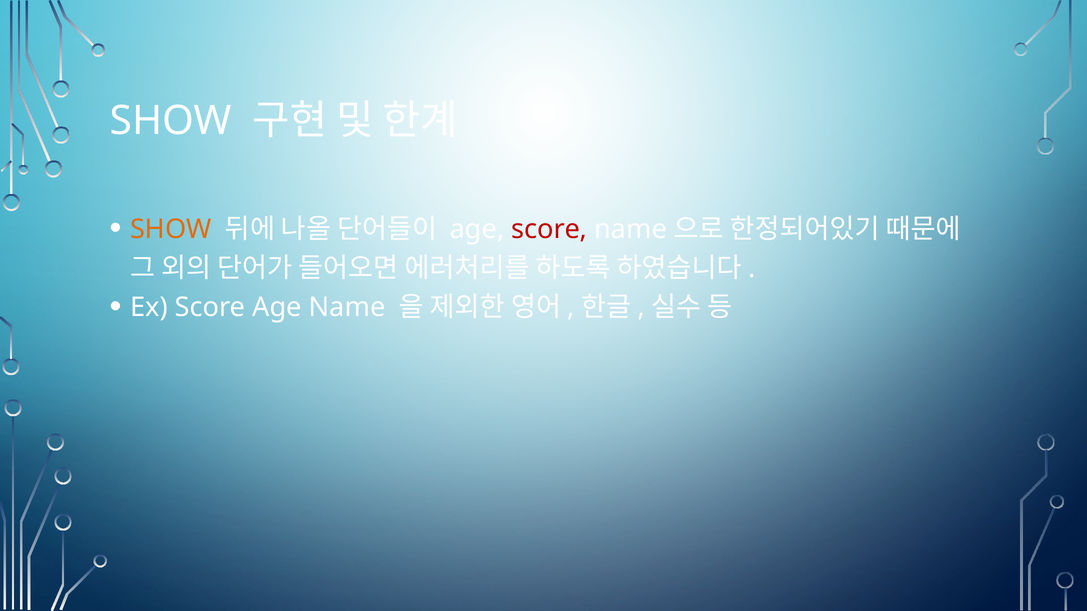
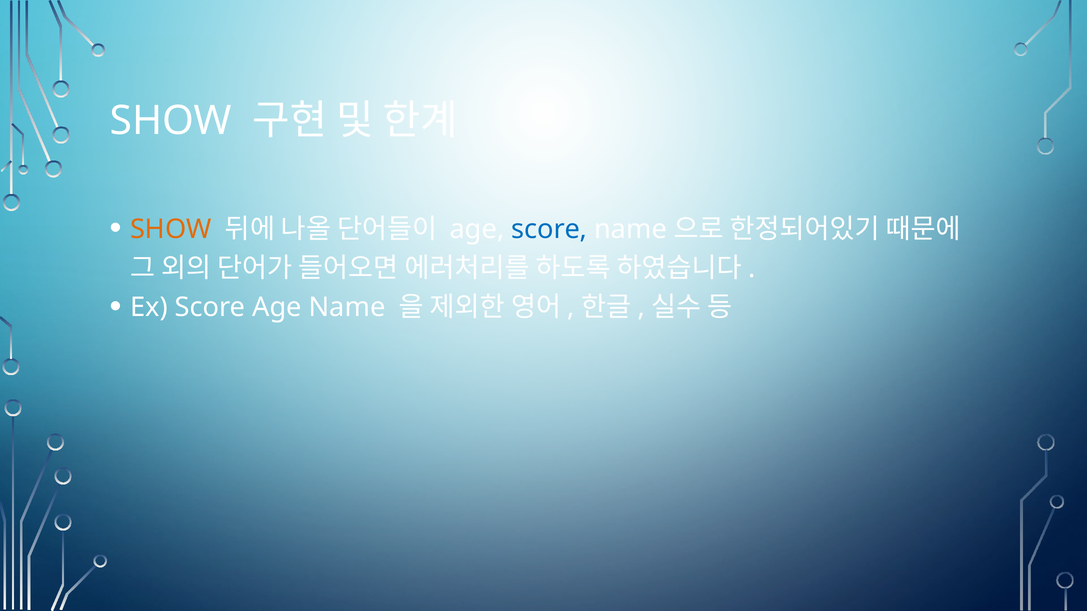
score at (549, 229) colour: red -> blue
